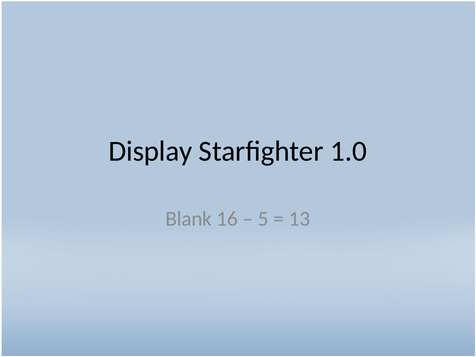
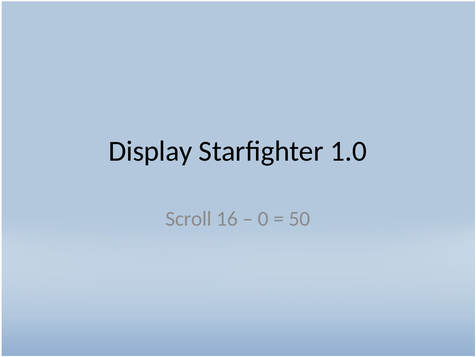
Blank: Blank -> Scroll
5: 5 -> 0
13: 13 -> 50
